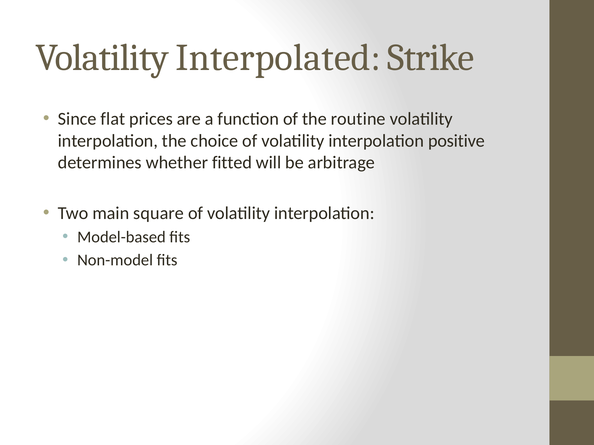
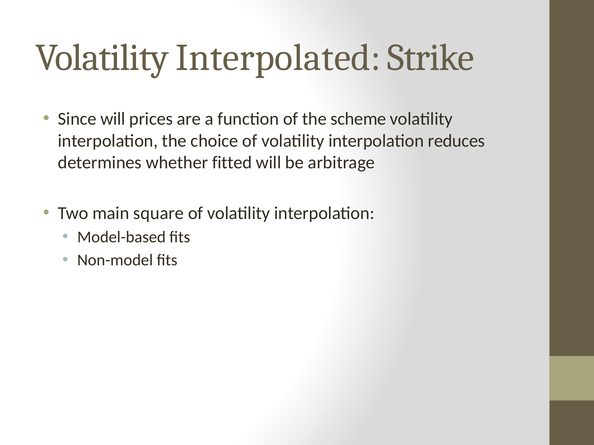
Since flat: flat -> will
routine: routine -> scheme
positive: positive -> reduces
